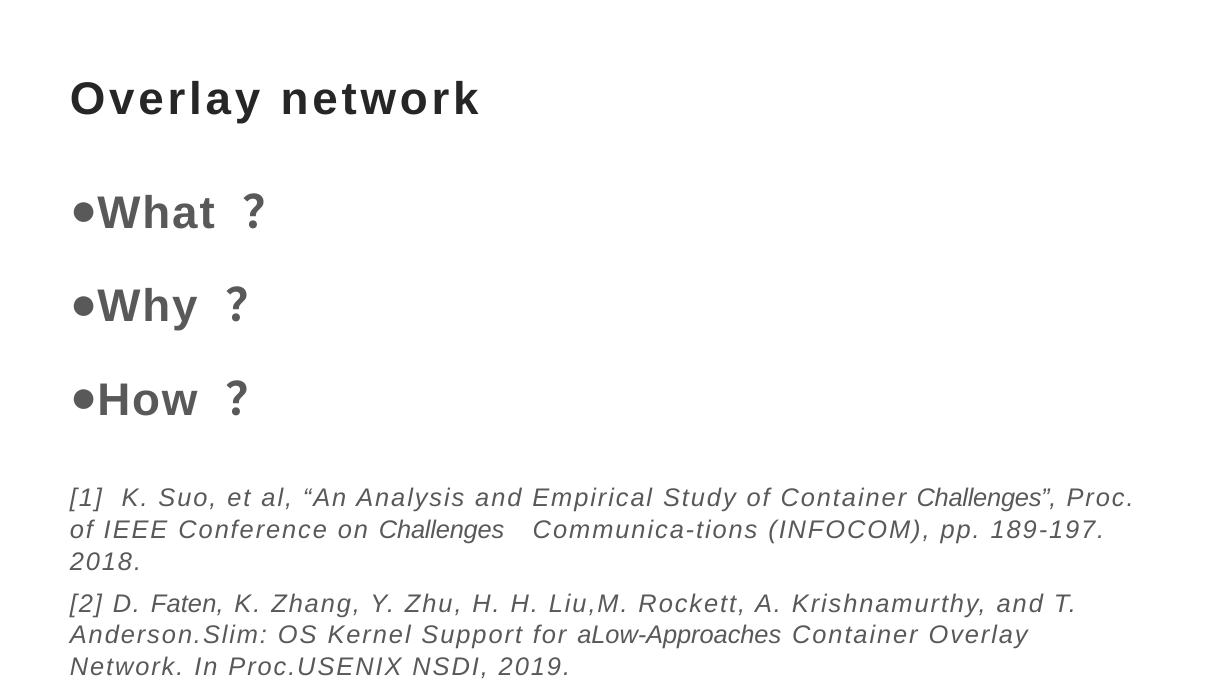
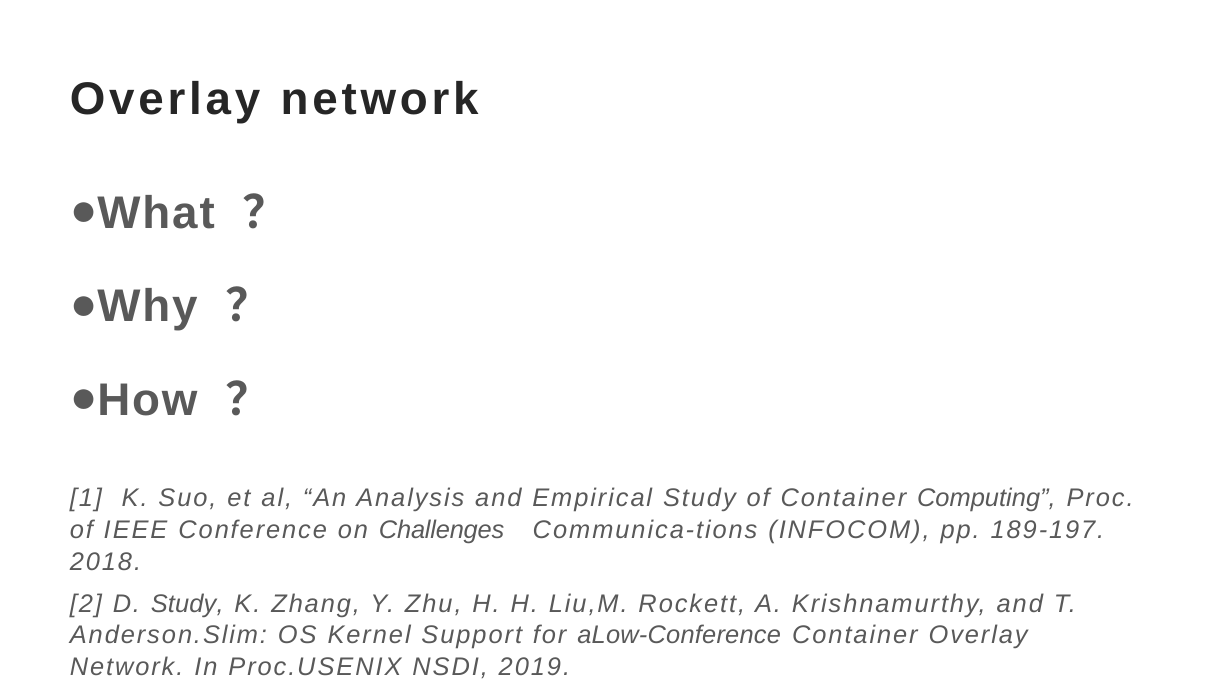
Container Challenges: Challenges -> Computing
D Faten: Faten -> Study
aLow-Approaches: aLow-Approaches -> aLow-Conference
